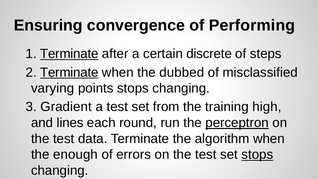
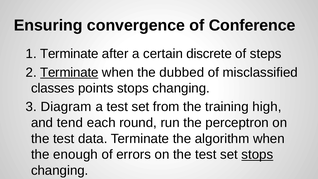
Performing: Performing -> Conference
Terminate at (69, 54) underline: present -> none
varying: varying -> classes
Gradient: Gradient -> Diagram
lines: lines -> tend
perceptron underline: present -> none
